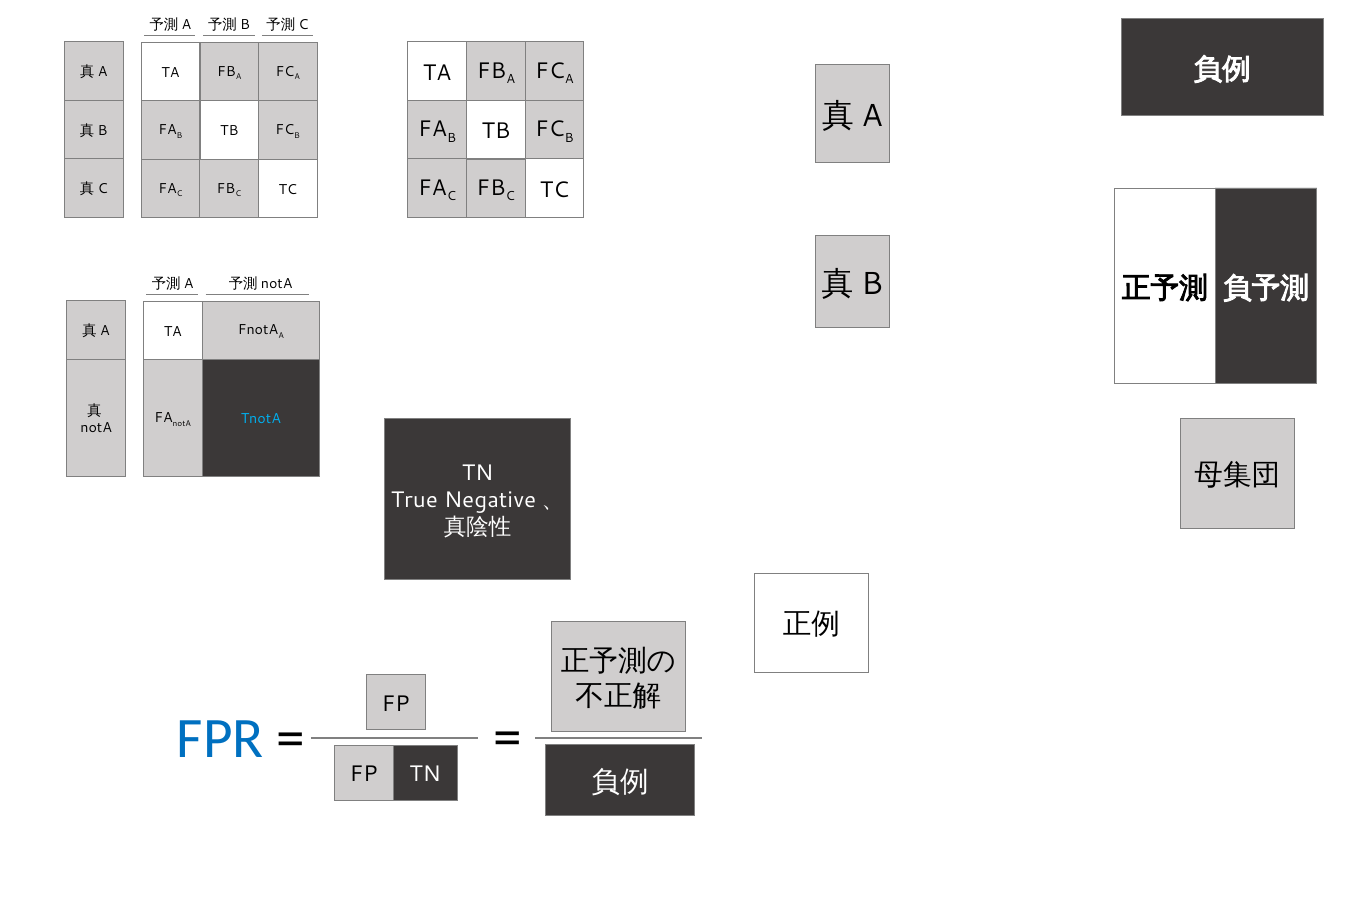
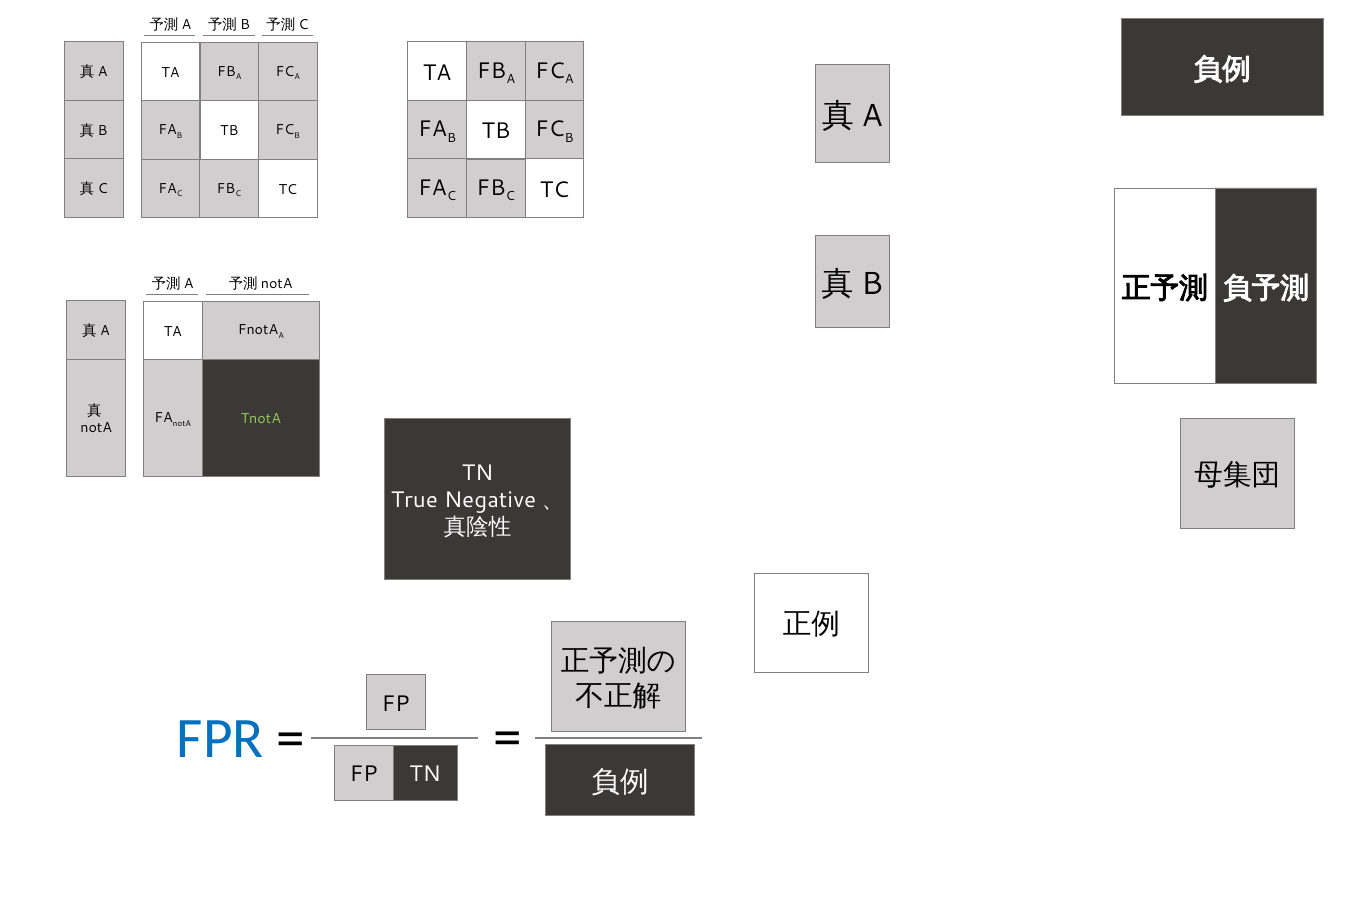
TnotA colour: light blue -> light green
